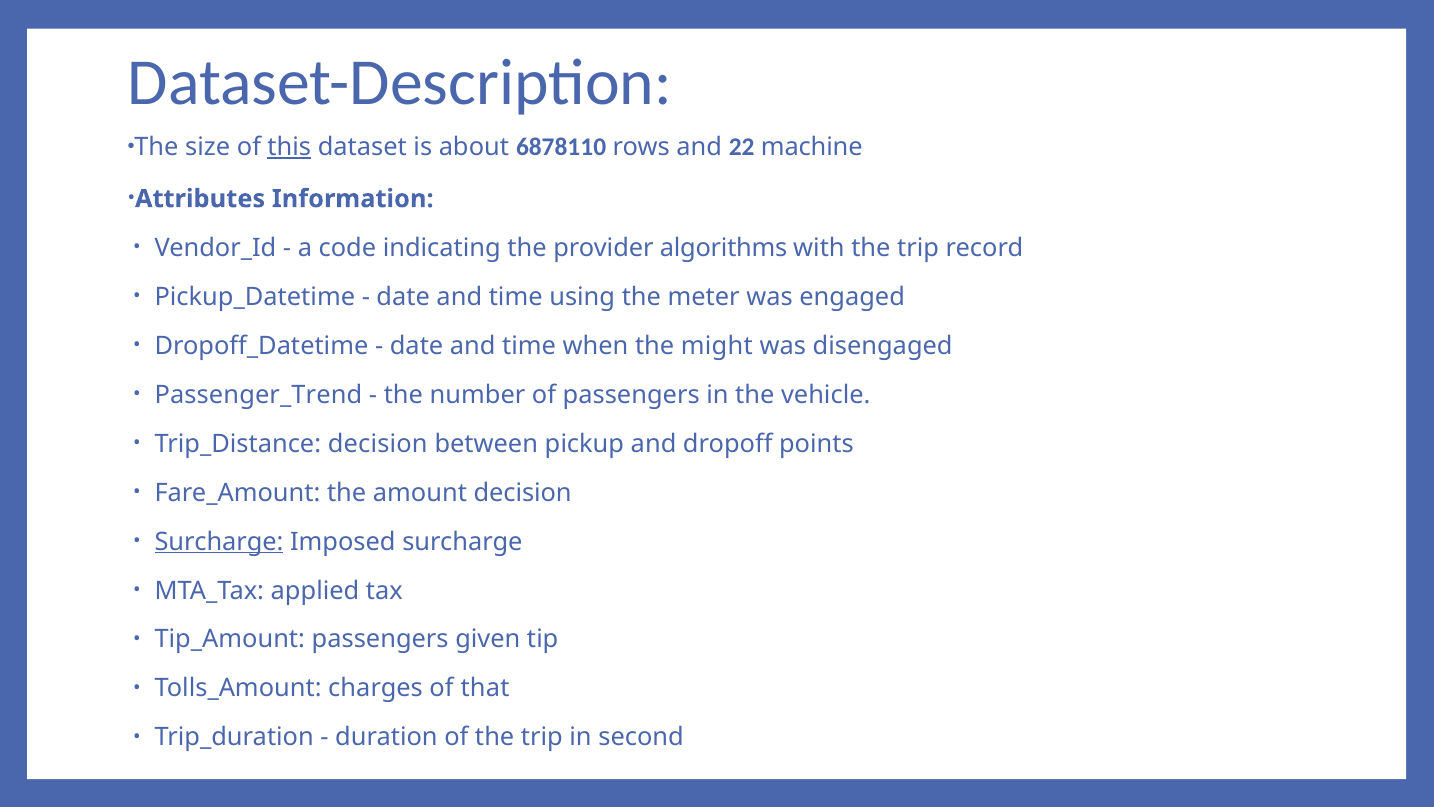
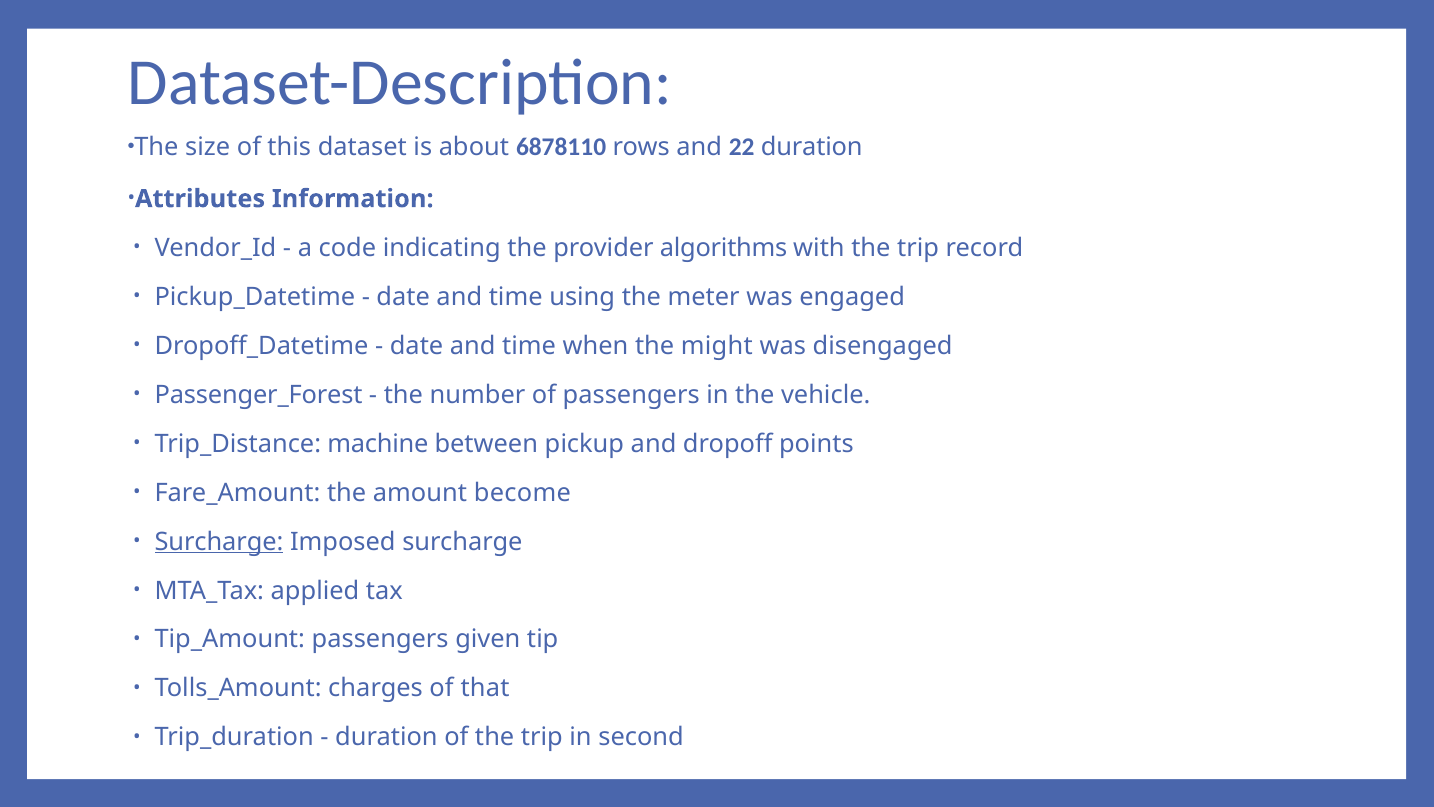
this underline: present -> none
22 machine: machine -> duration
Passenger_Trend: Passenger_Trend -> Passenger_Forest
Trip_Distance decision: decision -> machine
amount decision: decision -> become
